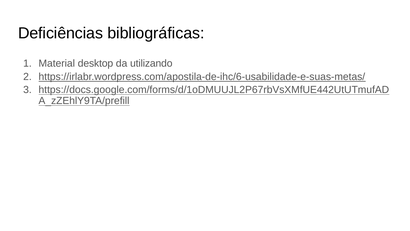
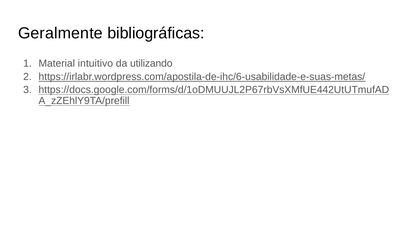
Deficiências: Deficiências -> Geralmente
desktop: desktop -> intuitivo
